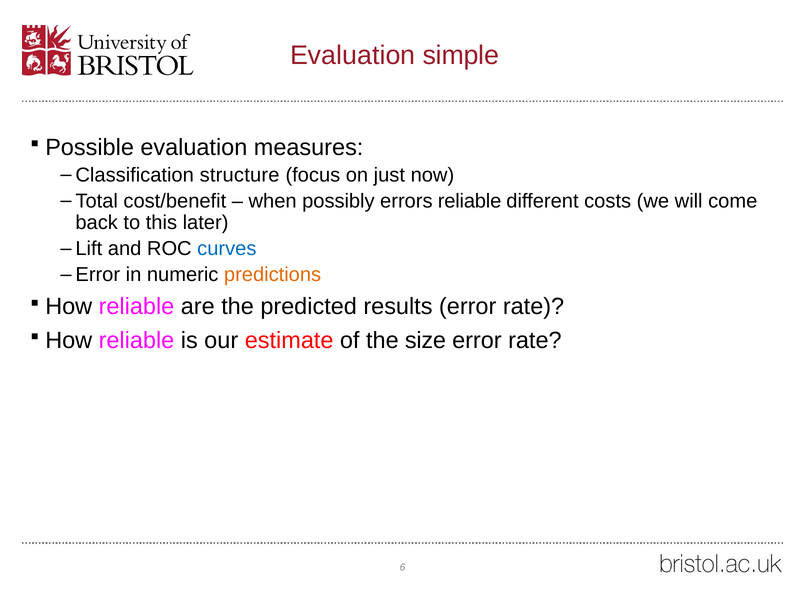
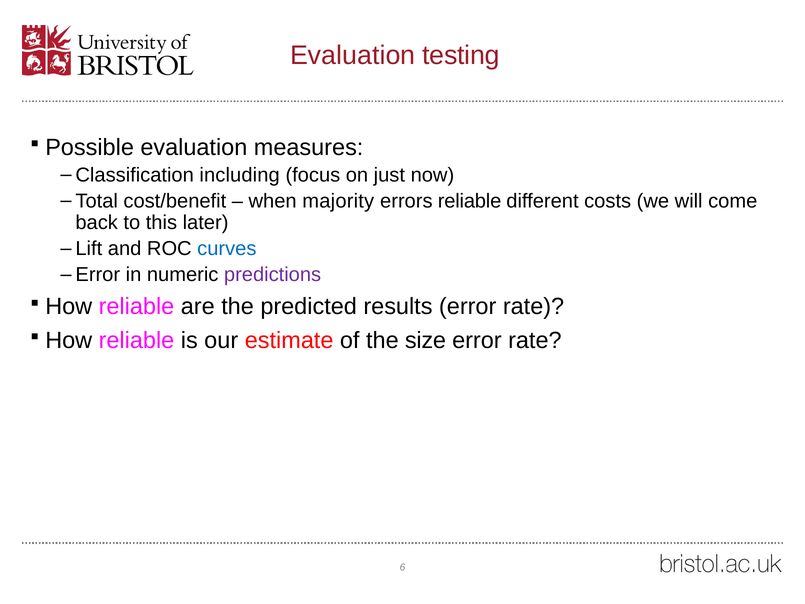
simple: simple -> testing
structure: structure -> including
possibly: possibly -> majority
predictions colour: orange -> purple
